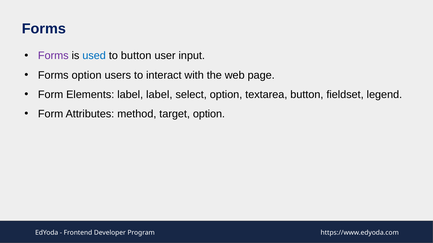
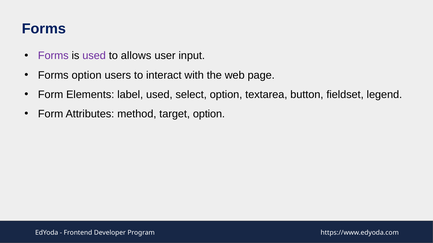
used at (94, 56) colour: blue -> purple
to button: button -> allows
label label: label -> used
